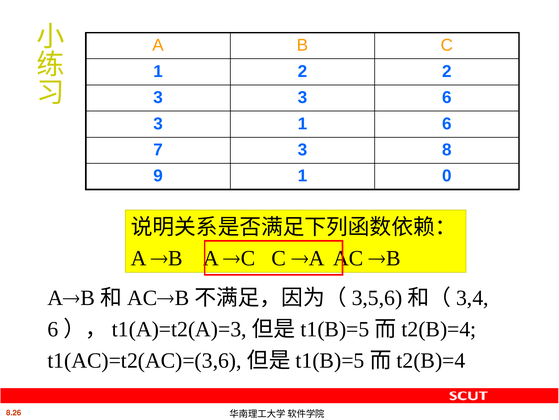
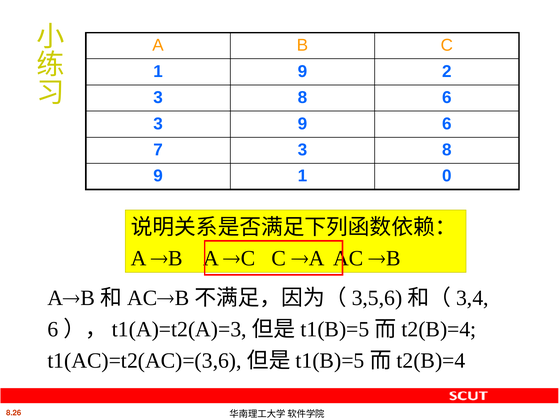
1 2: 2 -> 9
3 at (302, 97): 3 -> 8
3 1: 1 -> 9
